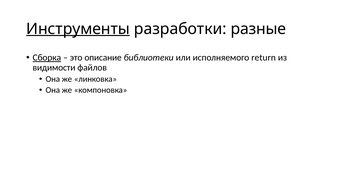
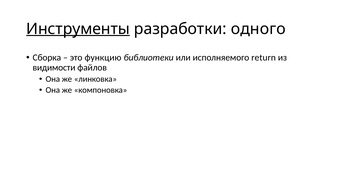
разные: разные -> одного
Сборка underline: present -> none
описание: описание -> функцию
